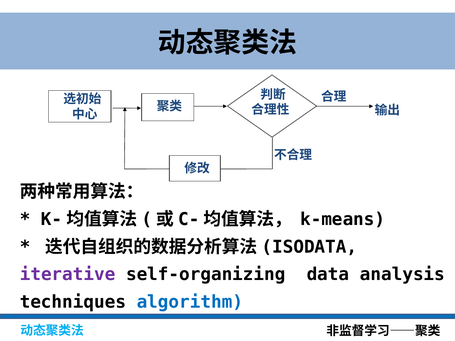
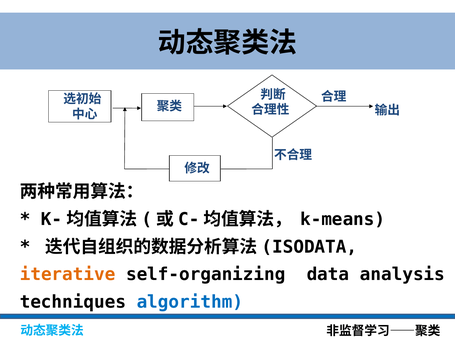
iterative colour: purple -> orange
